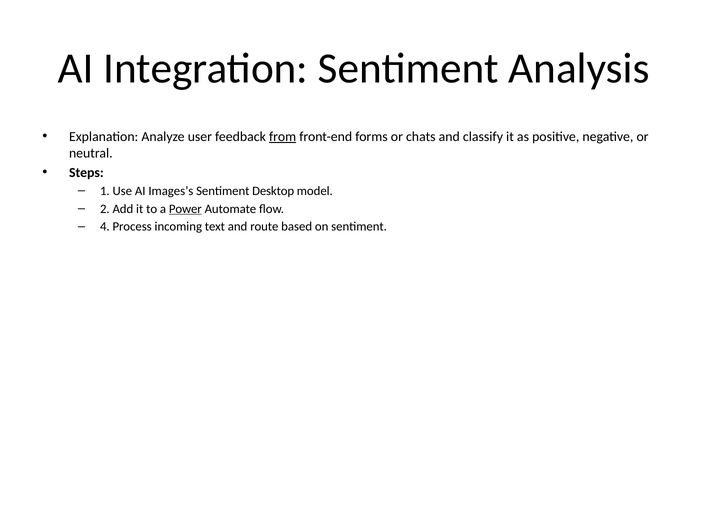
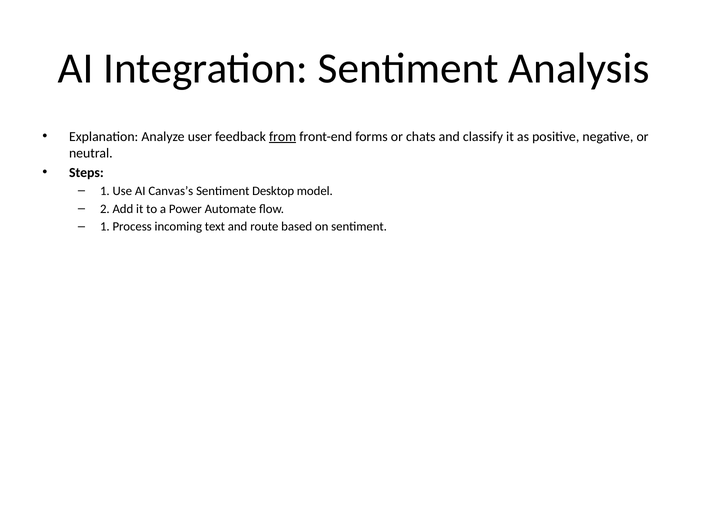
Images’s: Images’s -> Canvas’s
Power underline: present -> none
4 at (105, 227): 4 -> 1
